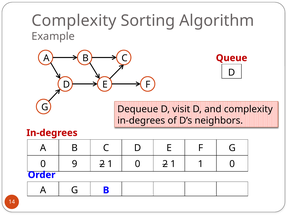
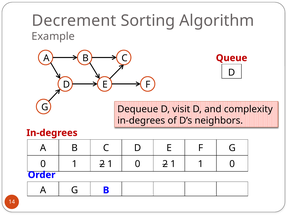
Complexity at (74, 21): Complexity -> Decrement
0 9: 9 -> 1
